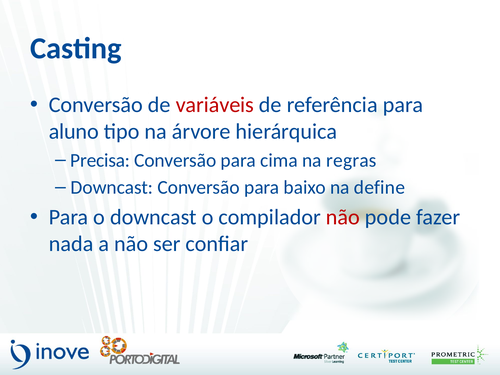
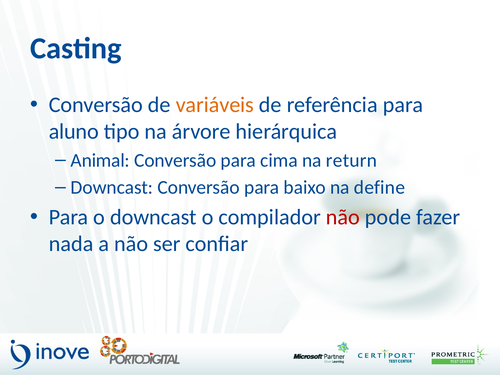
variáveis colour: red -> orange
Precisa: Precisa -> Animal
regras: regras -> return
